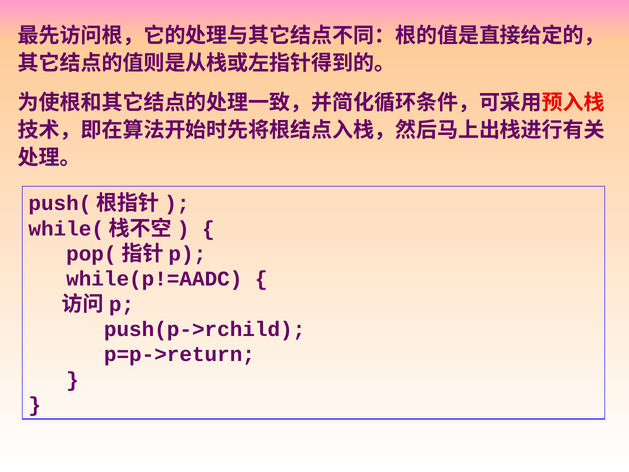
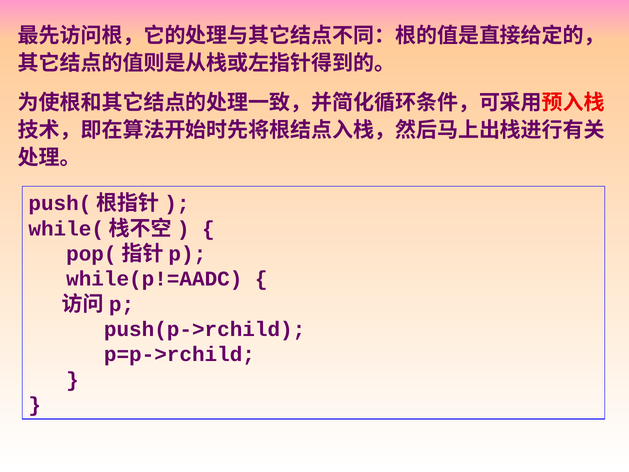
p=p->return: p=p->return -> p=p->rchild
